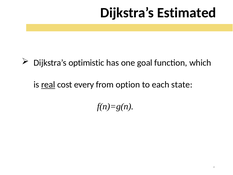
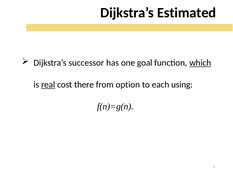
optimistic: optimistic -> successor
which underline: none -> present
every: every -> there
state: state -> using
